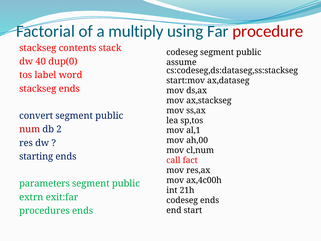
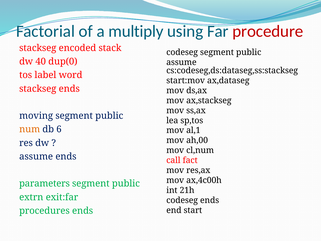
contents: contents -> encoded
convert: convert -> moving
num colour: red -> orange
2: 2 -> 6
starting at (36, 156): starting -> assume
